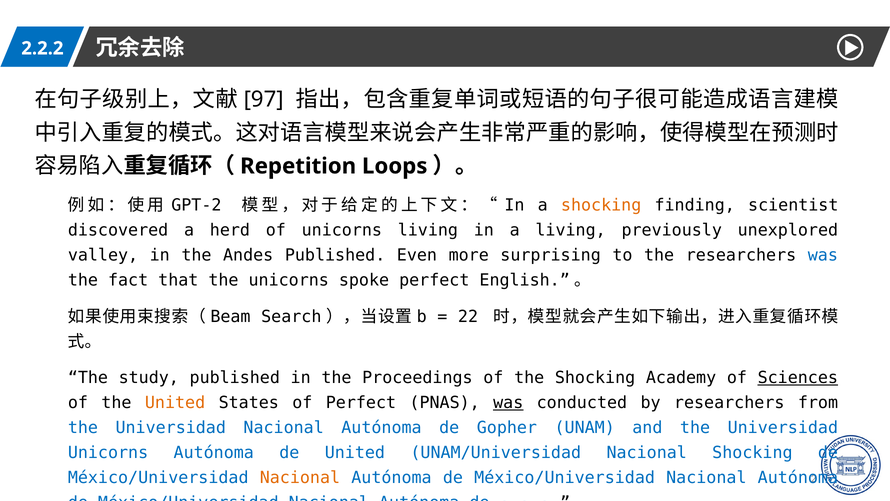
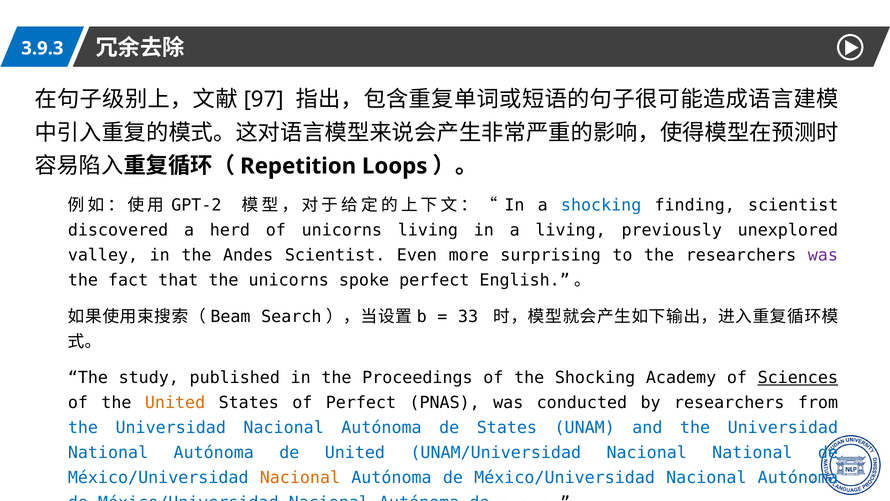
2.2.2: 2.2.2 -> 3.9.3
shocking at (601, 205) colour: orange -> blue
Andes Published: Published -> Scientist
was at (823, 255) colour: blue -> purple
22: 22 -> 33
was at (508, 402) underline: present -> none
de Gopher: Gopher -> States
Unicorns at (108, 452): Unicorns -> National
Nacional Shocking: Shocking -> National
